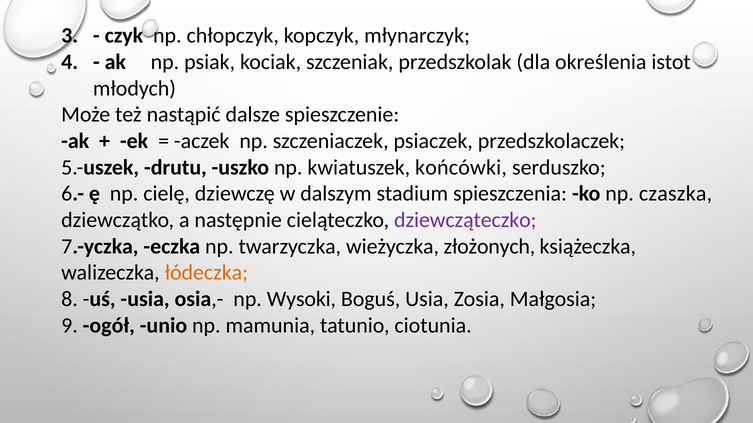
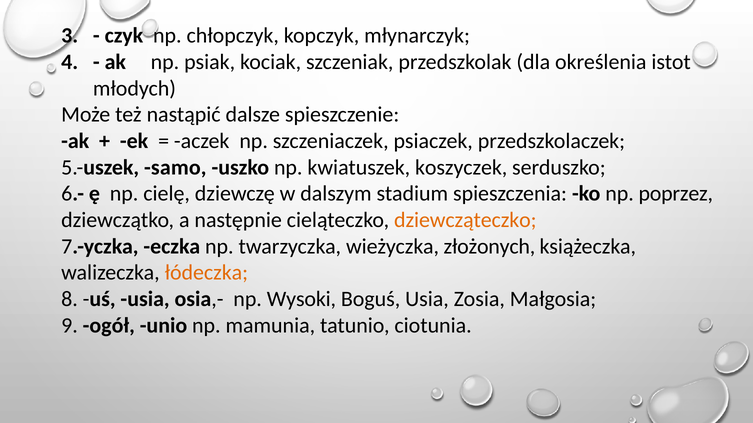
drutu: drutu -> samo
końcówki: końcówki -> koszyczek
czaszka: czaszka -> poprzez
dziewcząteczko colour: purple -> orange
